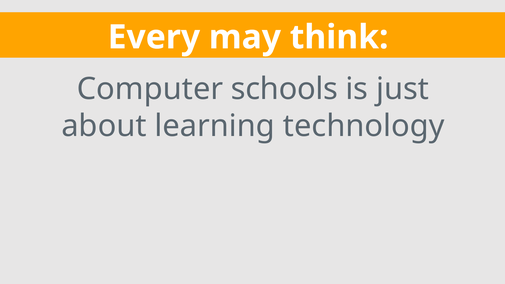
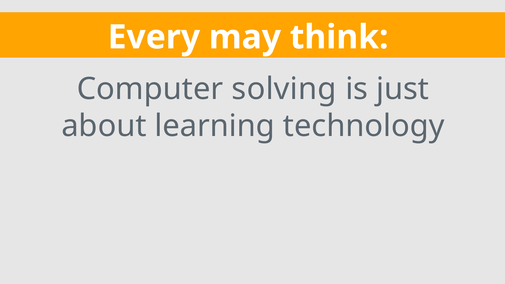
schools: schools -> solving
